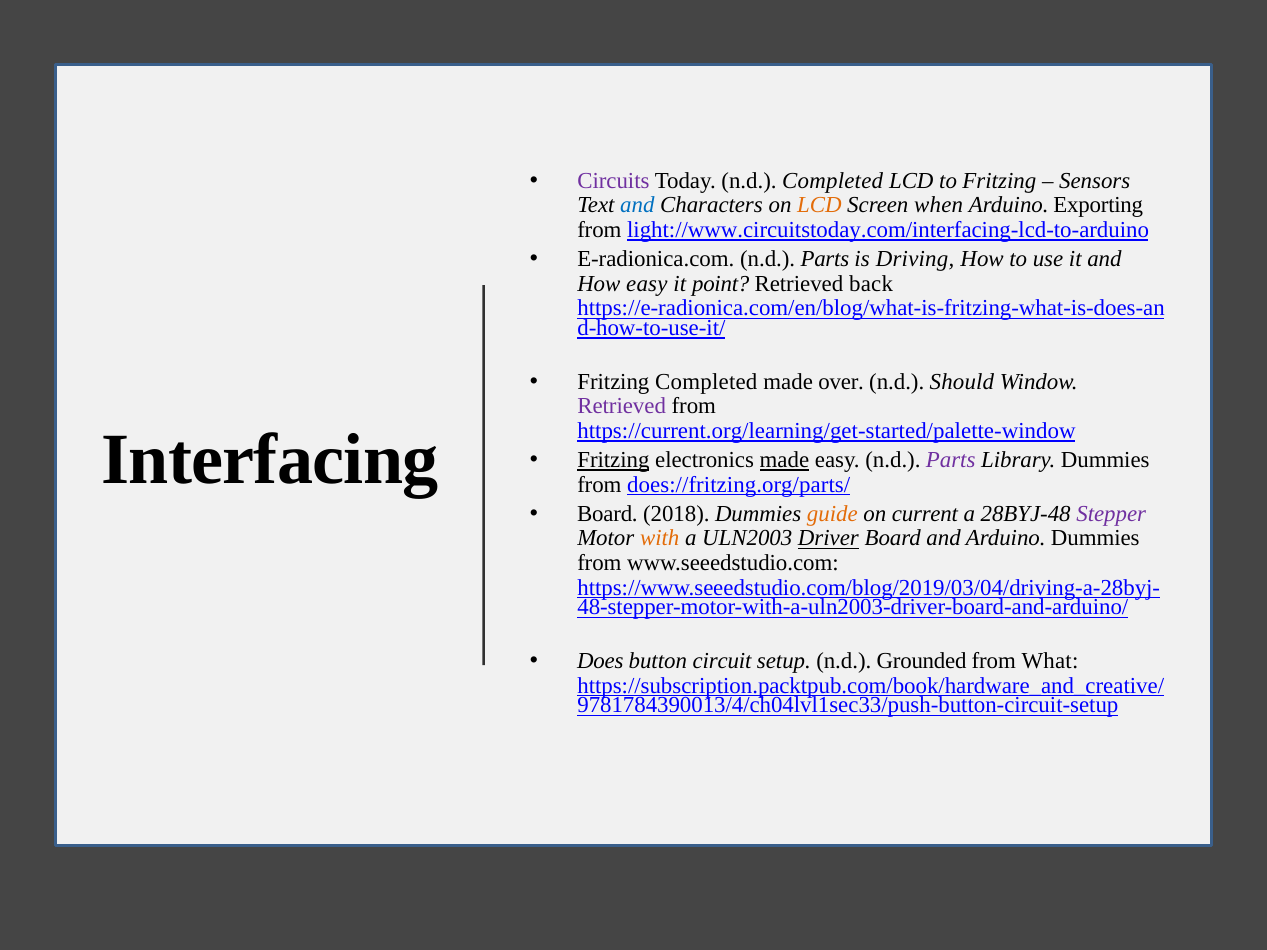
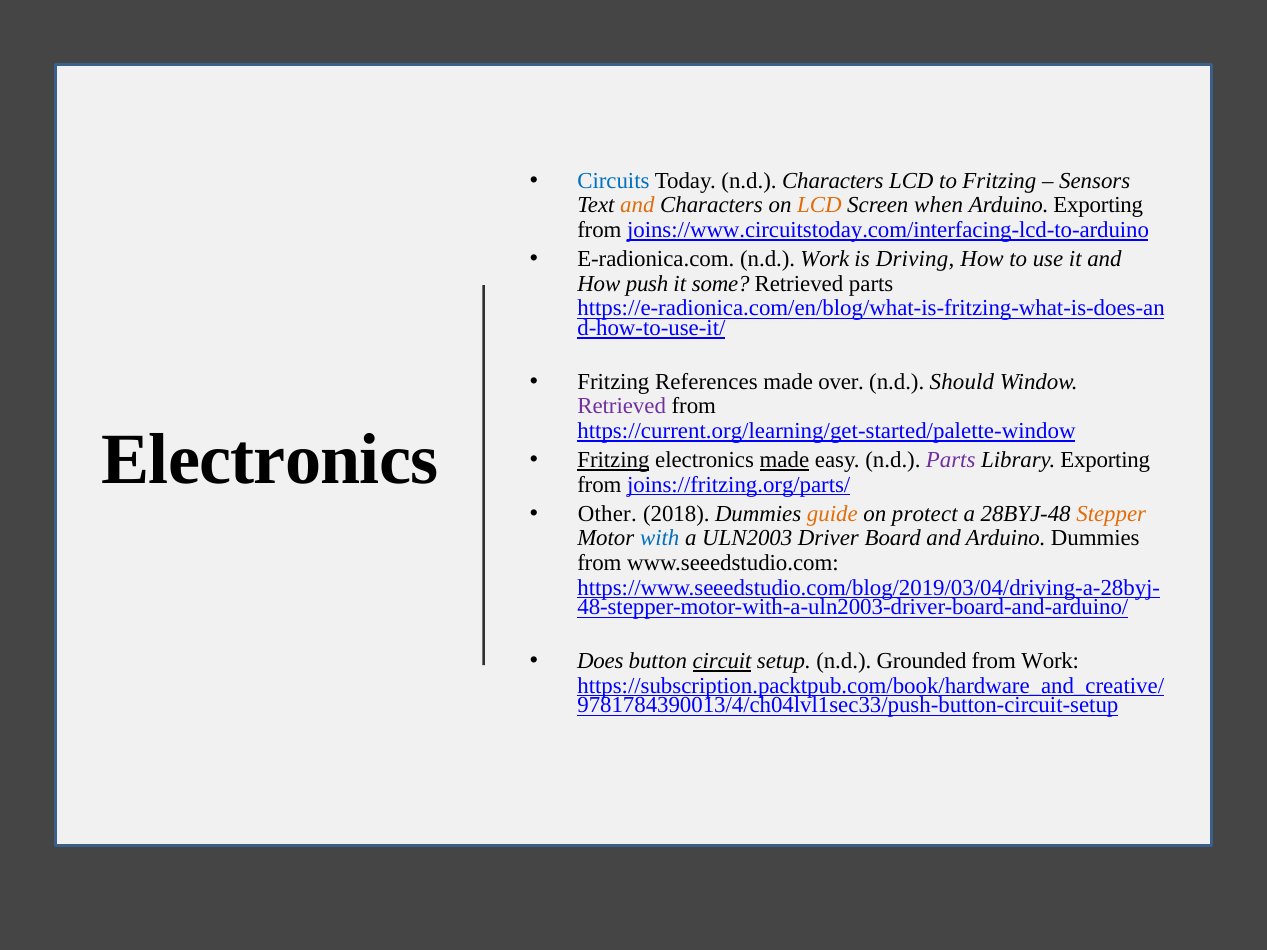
Circuits colour: purple -> blue
n.d Completed: Completed -> Characters
and at (637, 205) colour: blue -> orange
light://www.circuitstoday.com/interfacing-lcd-to-arduino: light://www.circuitstoday.com/interfacing-lcd-to-arduino -> joins://www.circuitstoday.com/interfacing-lcd-to-arduino
E-radionica.com n.d Parts: Parts -> Work
How easy: easy -> push
point: point -> some
Retrieved back: back -> parts
Fritzing Completed: Completed -> References
Interfacing at (270, 460): Interfacing -> Electronics
Library Dummies: Dummies -> Exporting
does://fritzing.org/parts/: does://fritzing.org/parts/ -> joins://fritzing.org/parts/
Board at (607, 514): Board -> Other
current: current -> protect
Stepper colour: purple -> orange
with colour: orange -> blue
Driver underline: present -> none
circuit underline: none -> present
from What: What -> Work
